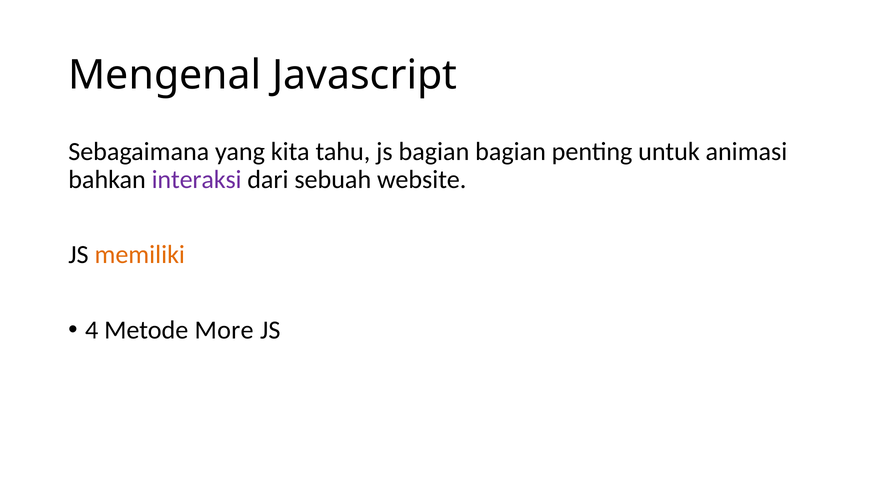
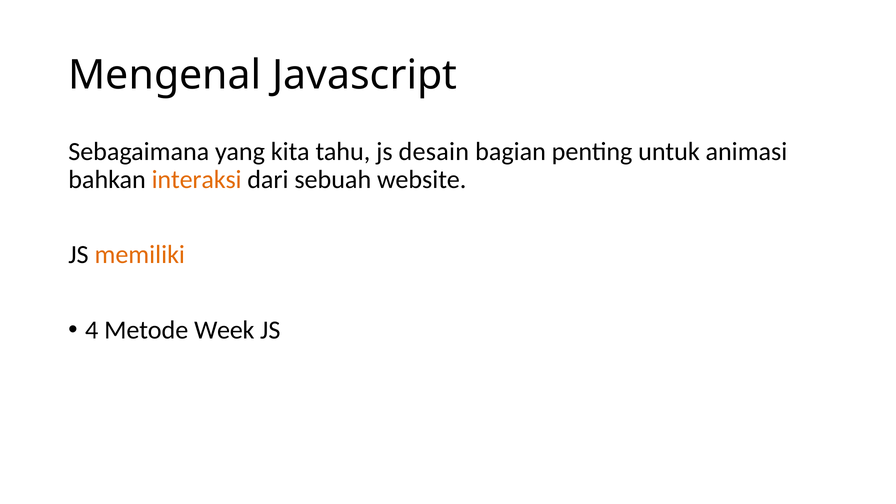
js bagian: bagian -> desain
interaksi colour: purple -> orange
More: More -> Week
